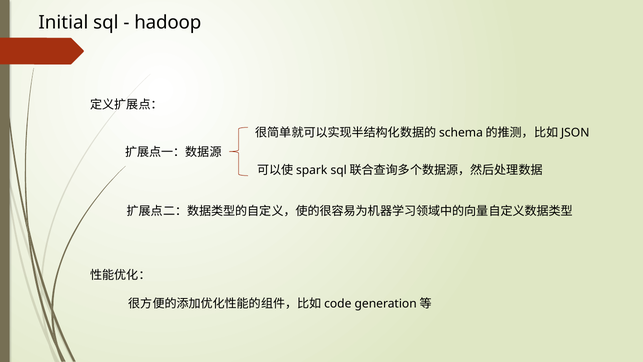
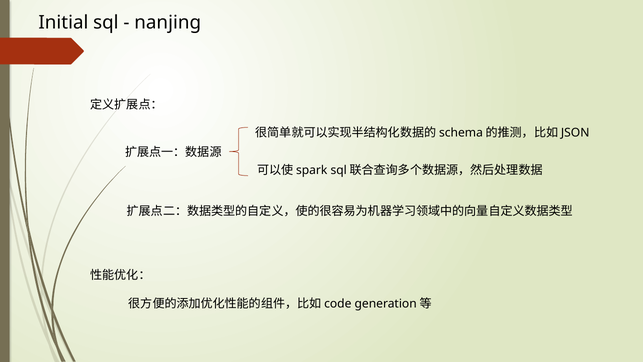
hadoop: hadoop -> nanjing
